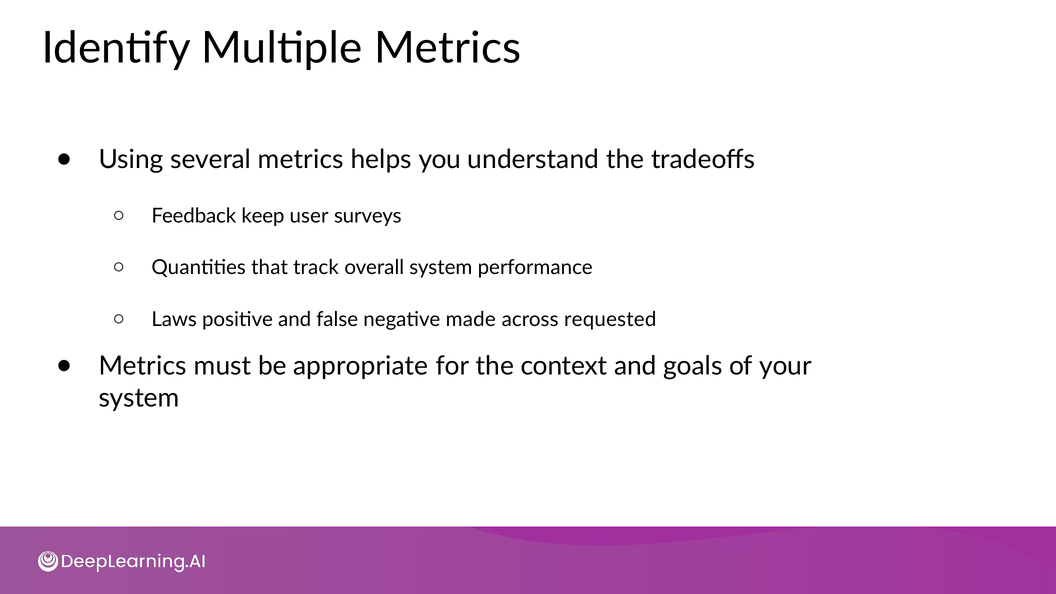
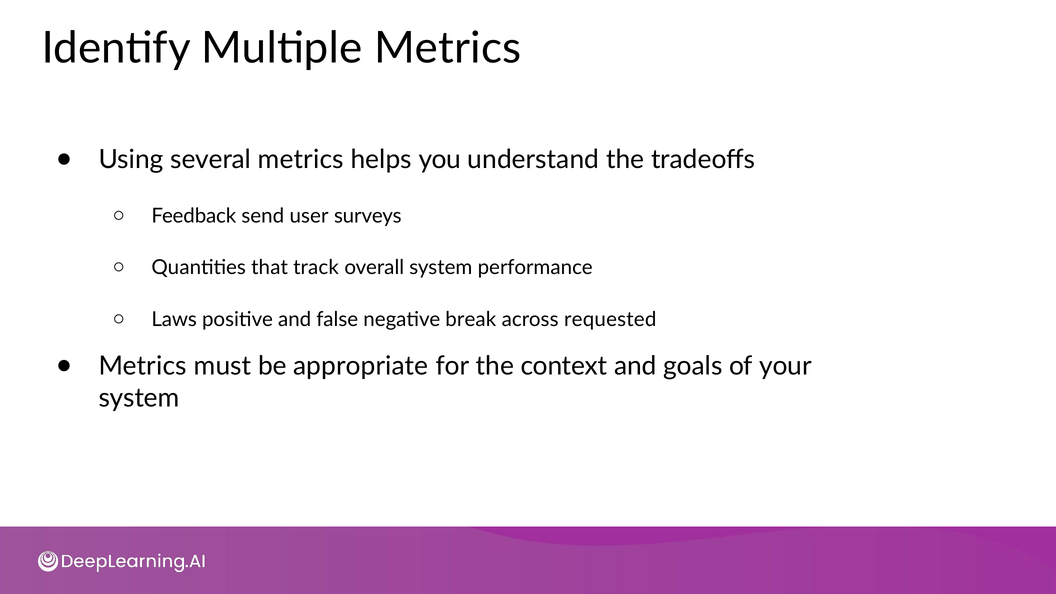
keep: keep -> send
made: made -> break
